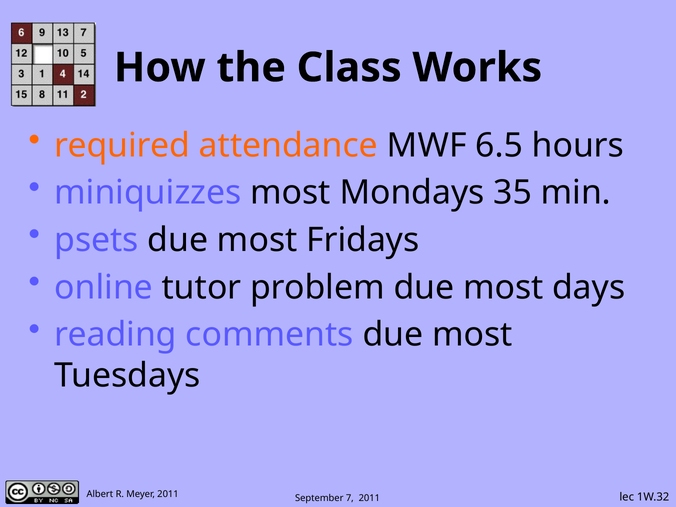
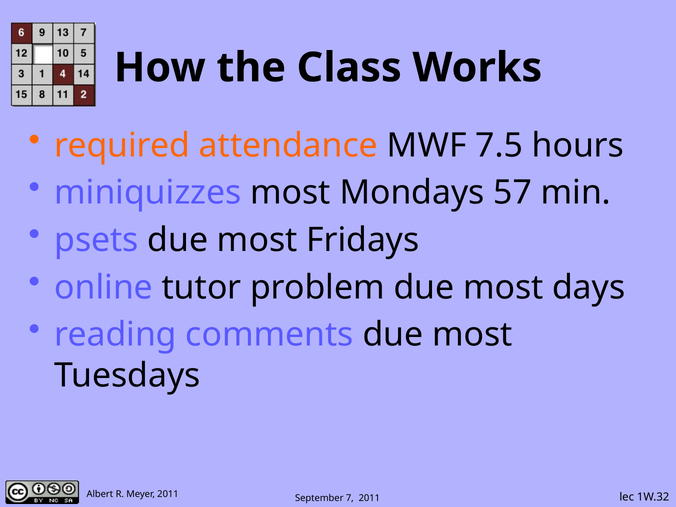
6.5: 6.5 -> 7.5
35: 35 -> 57
